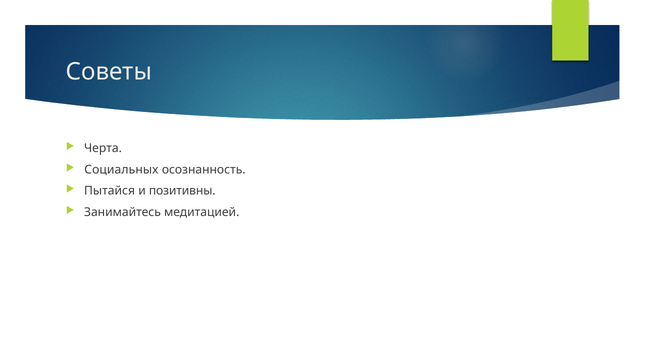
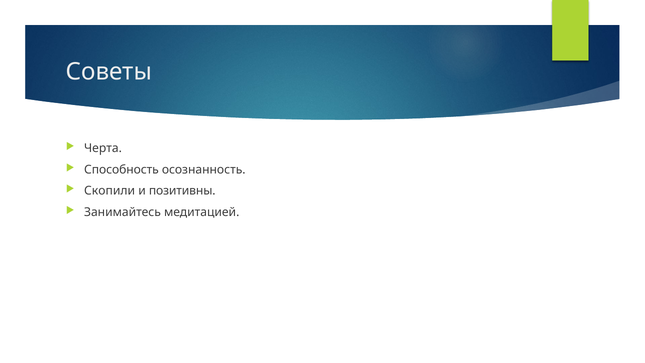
Социальных: Социальных -> Способность
Пытайся: Пытайся -> Скопили
